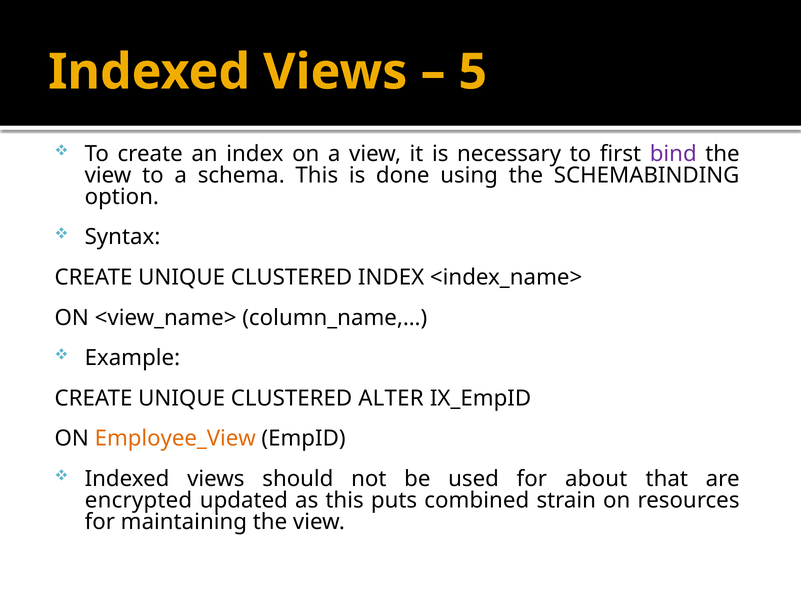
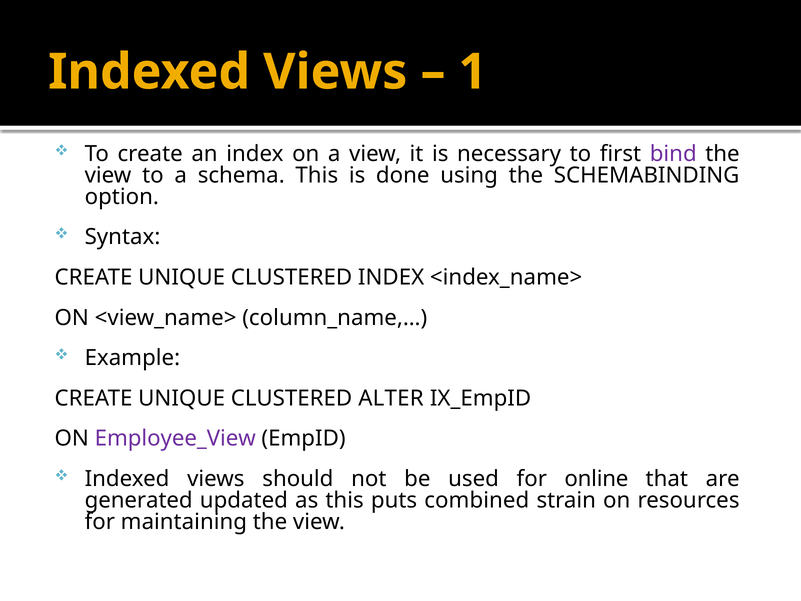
5: 5 -> 1
Employee_View colour: orange -> purple
about: about -> online
encrypted: encrypted -> generated
